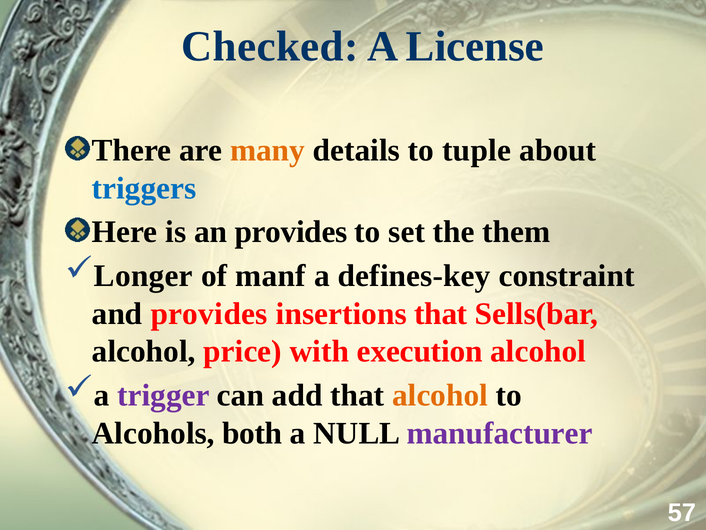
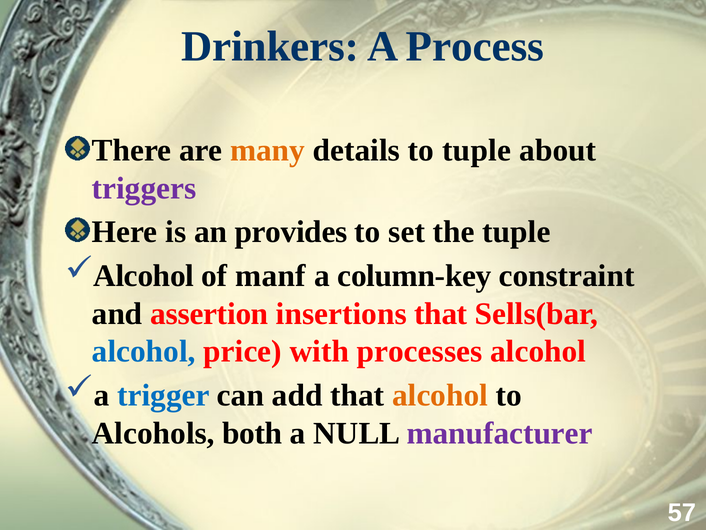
Checked: Checked -> Drinkers
License: License -> Process
triggers colour: blue -> purple
the them: them -> tuple
Longer at (143, 276): Longer -> Alcohol
defines-key: defines-key -> column-key
and provides: provides -> assertion
alcohol at (144, 351) colour: black -> blue
execution: execution -> processes
trigger colour: purple -> blue
